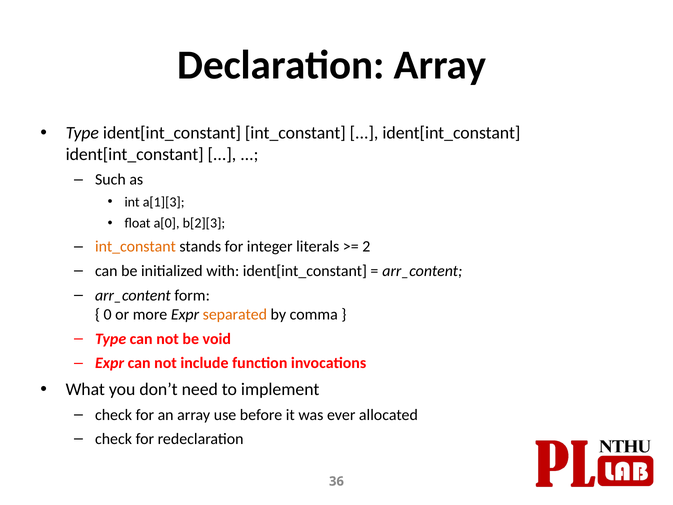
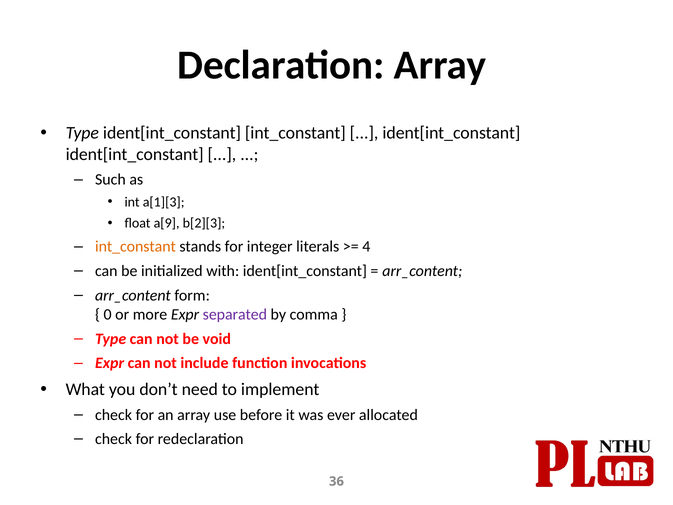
a[0: a[0 -> a[9
2: 2 -> 4
separated colour: orange -> purple
